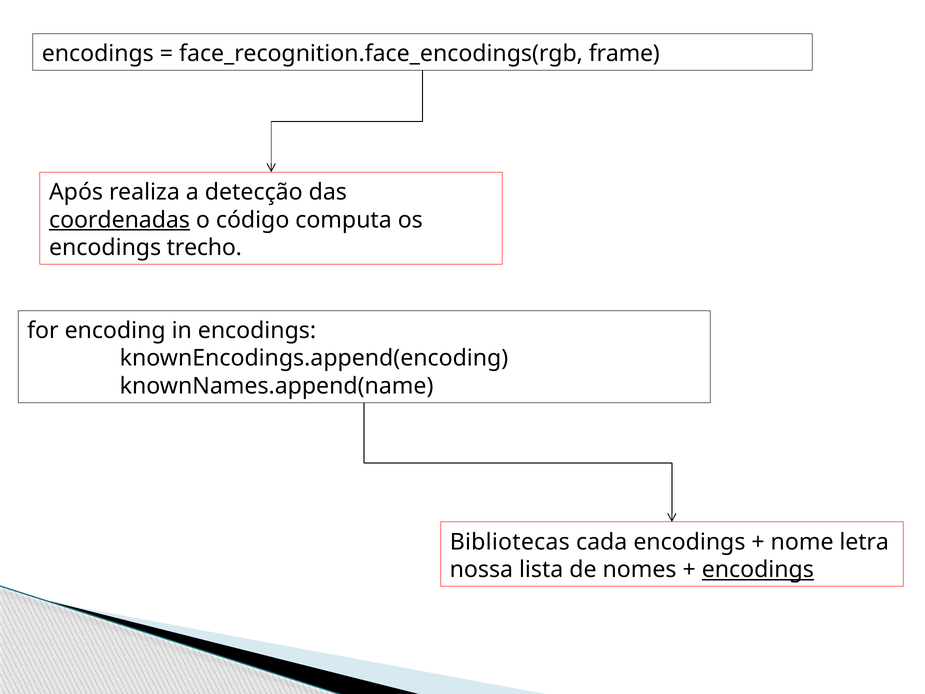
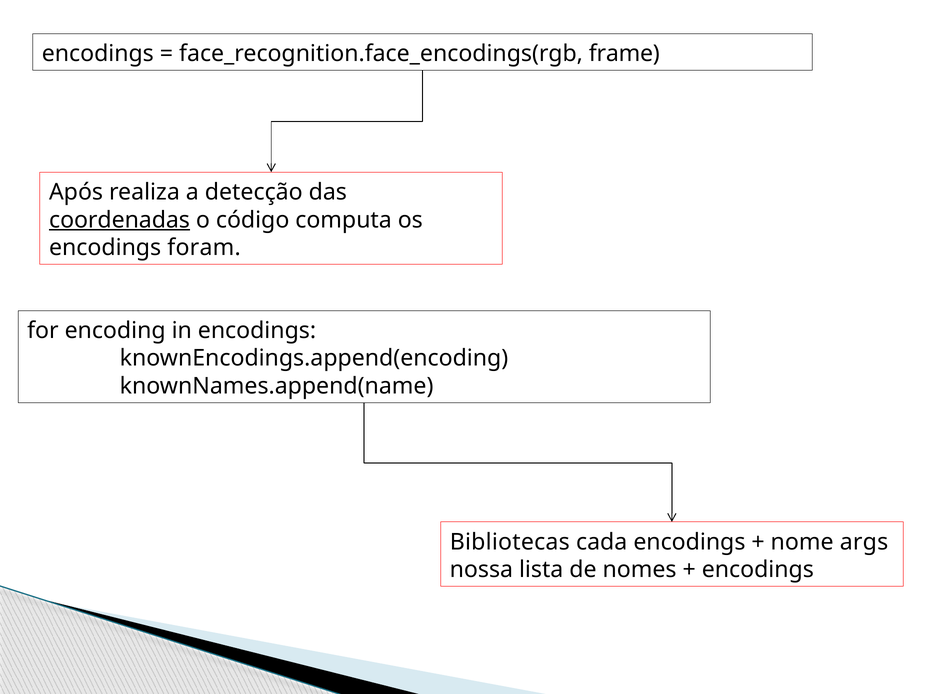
trecho: trecho -> foram
letra: letra -> args
encodings at (758, 569) underline: present -> none
